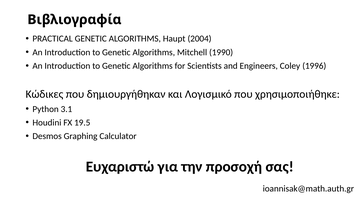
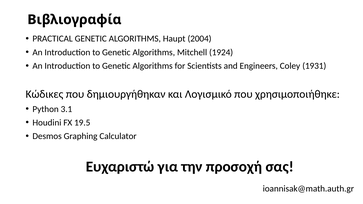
1990: 1990 -> 1924
1996: 1996 -> 1931
